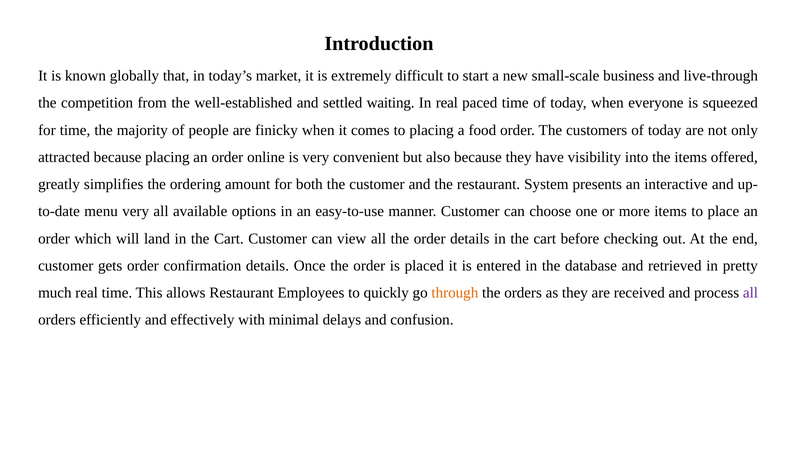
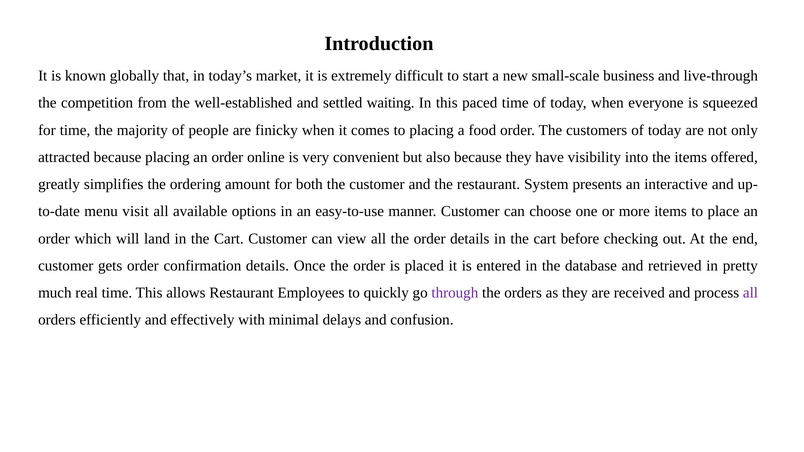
In real: real -> this
menu very: very -> visit
through colour: orange -> purple
